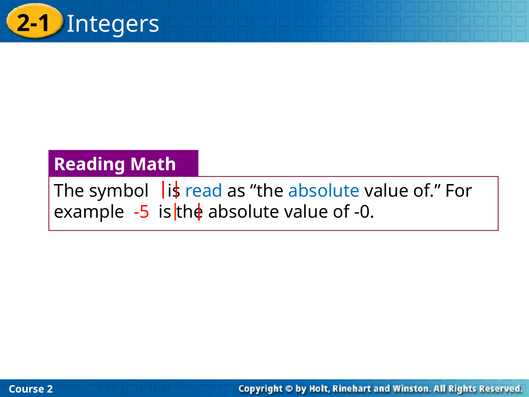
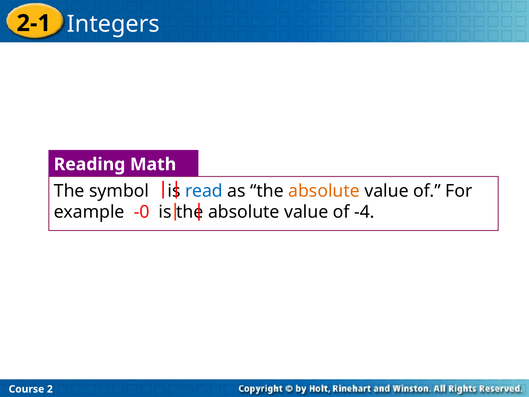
absolute at (324, 191) colour: blue -> orange
-5: -5 -> -0
-0: -0 -> -4
